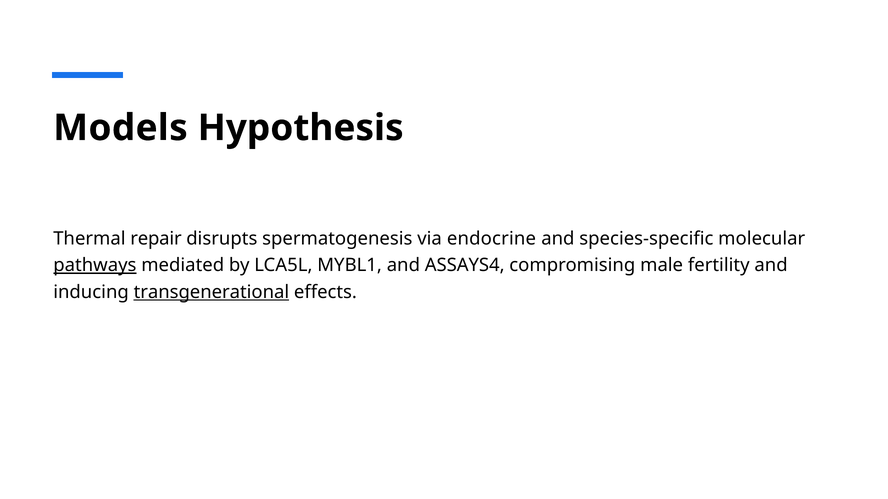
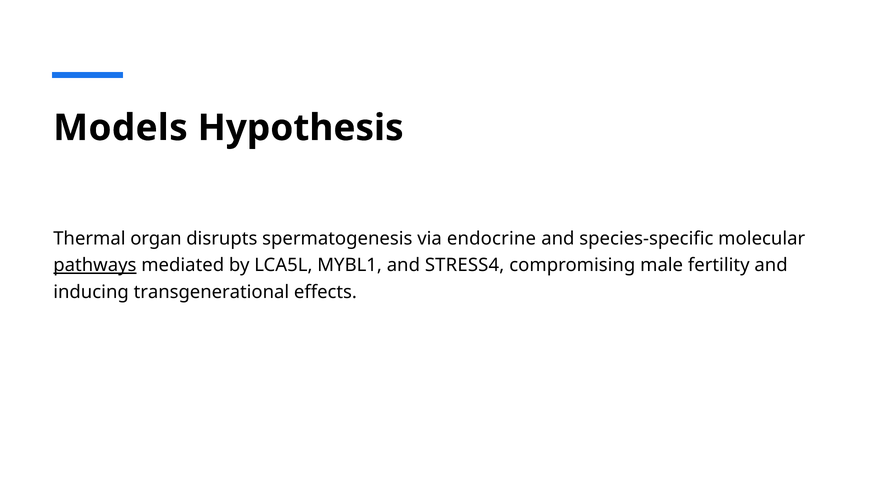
repair: repair -> organ
ASSAYS4: ASSAYS4 -> STRESS4
transgenerational underline: present -> none
